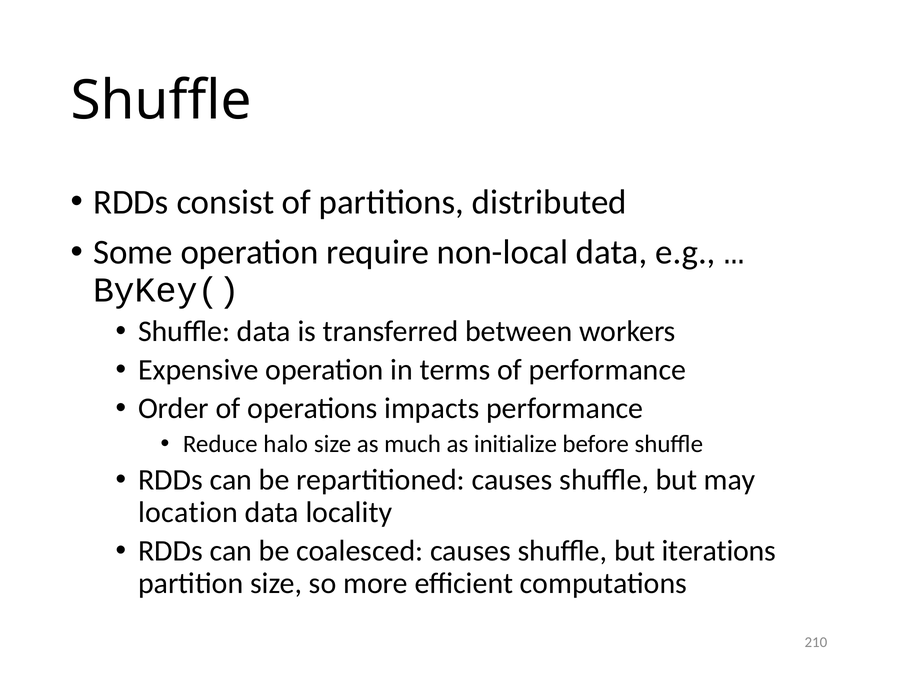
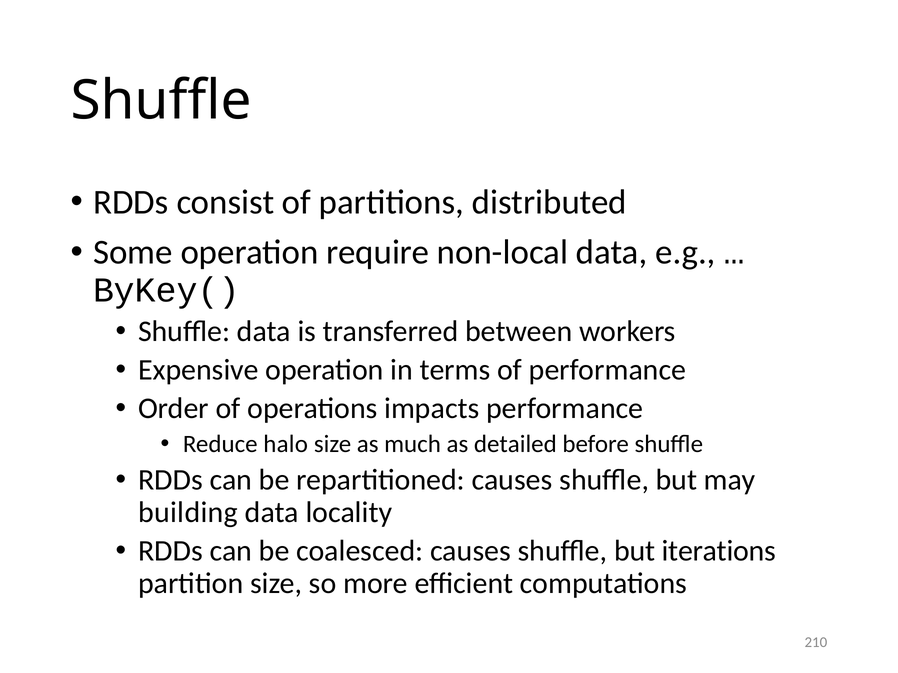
initialize: initialize -> detailed
location: location -> building
